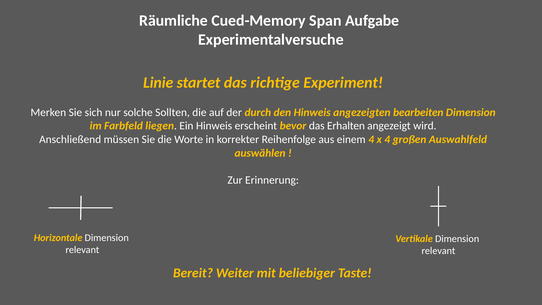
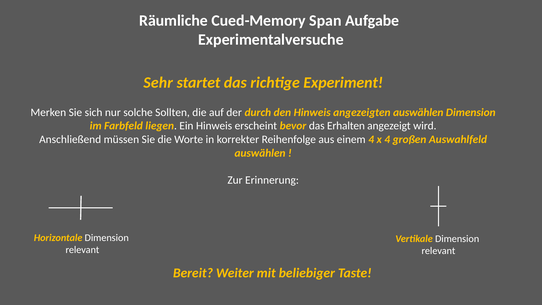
Linie: Linie -> Sehr
angezeigten bearbeiten: bearbeiten -> auswählen
